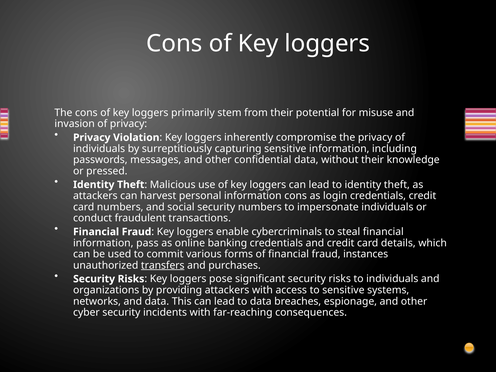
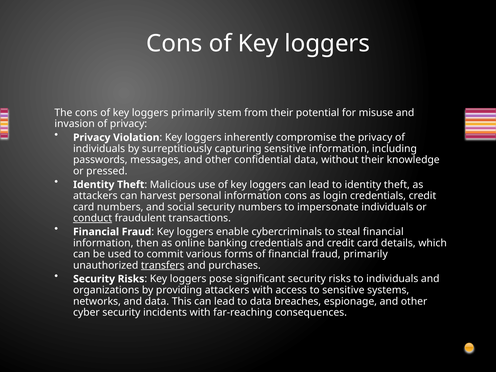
conduct underline: none -> present
pass: pass -> then
fraud instances: instances -> primarily
